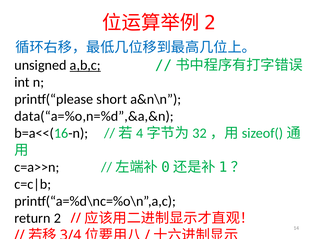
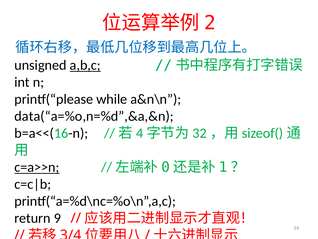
short: short -> while
c=a>>n underline: none -> present
return 2: 2 -> 9
